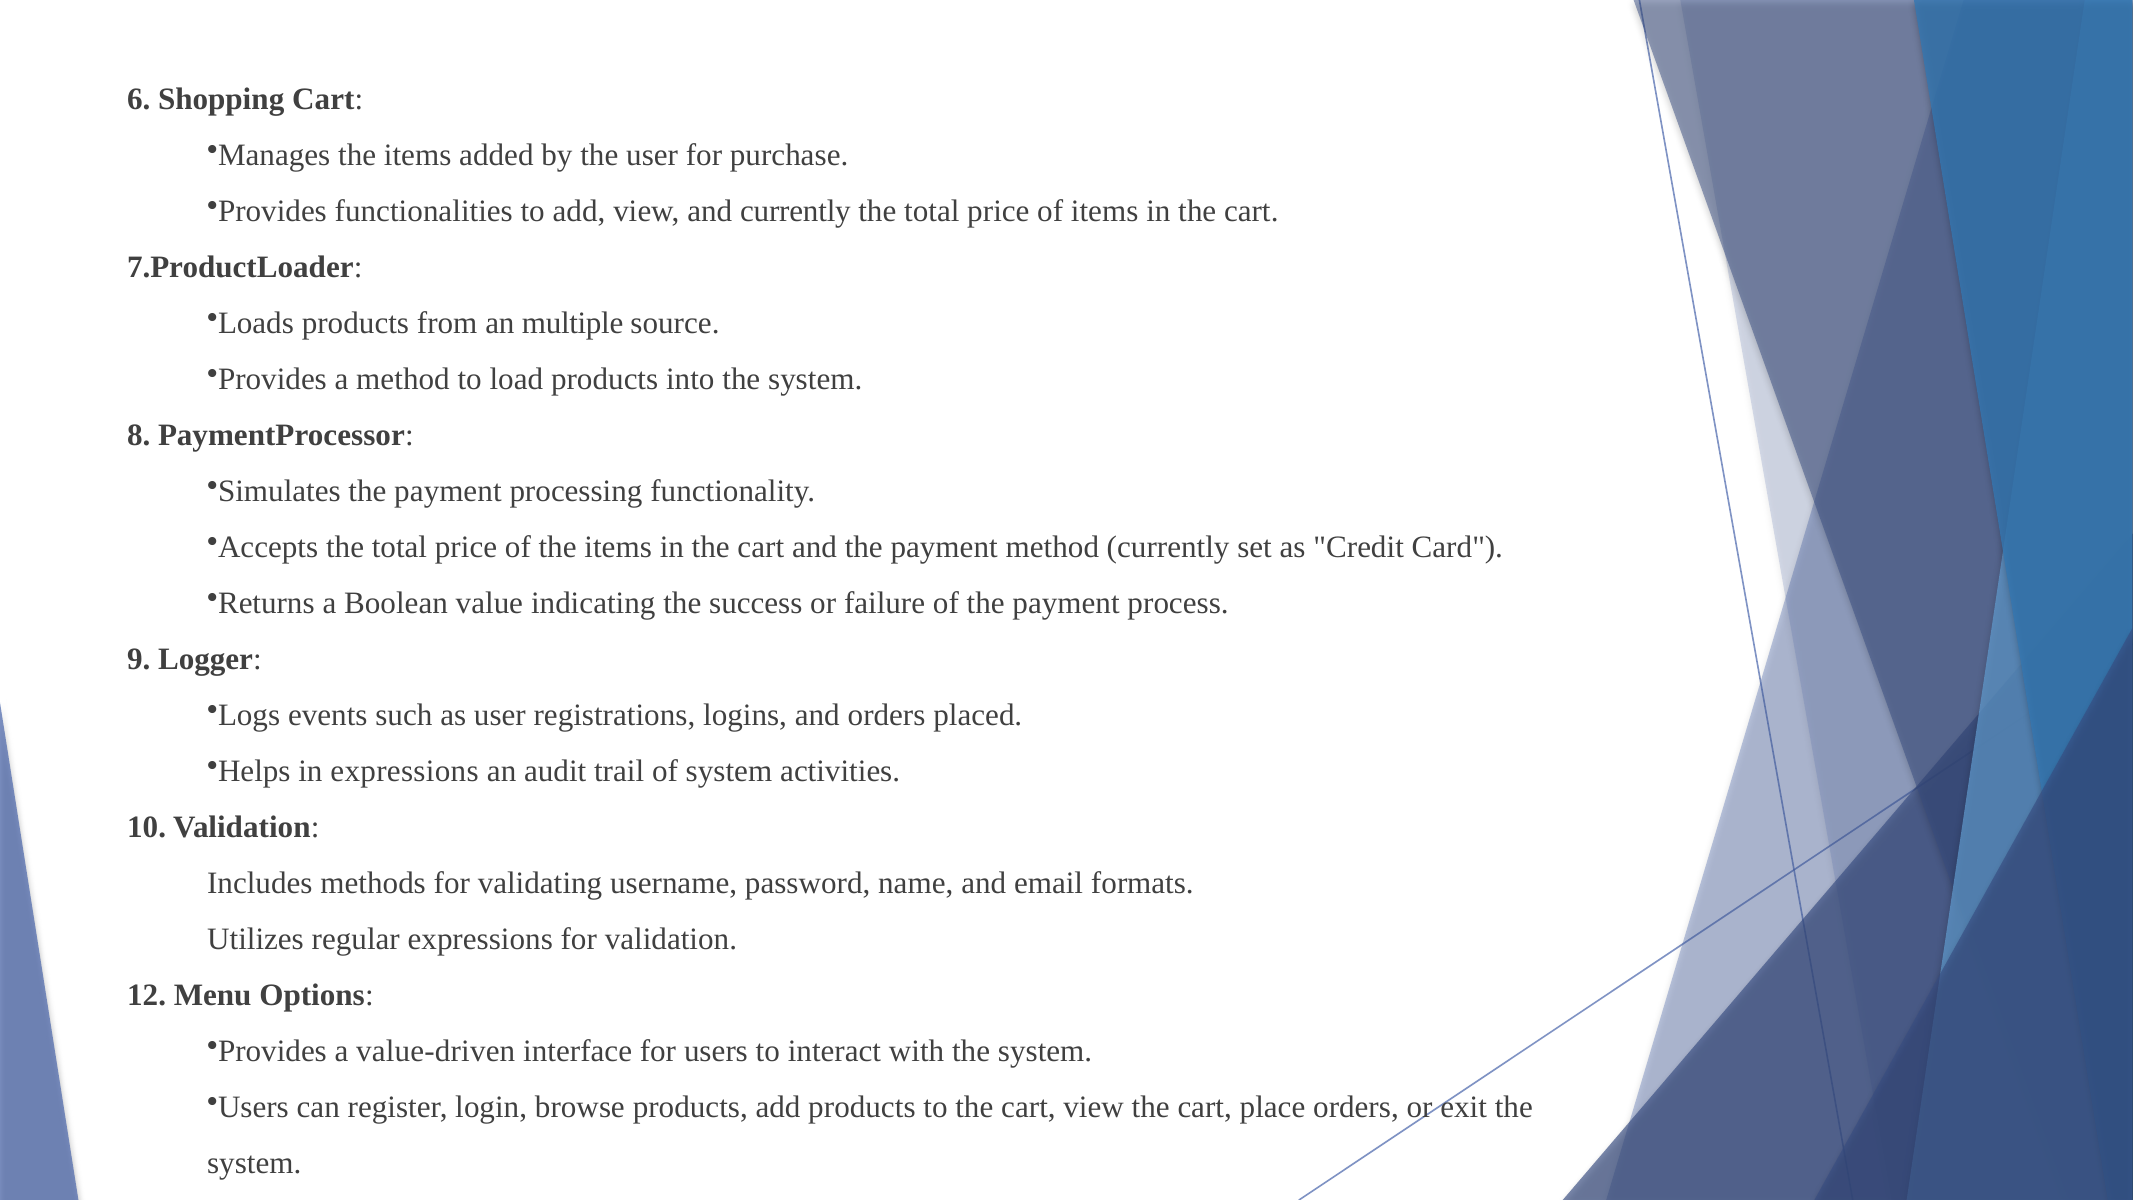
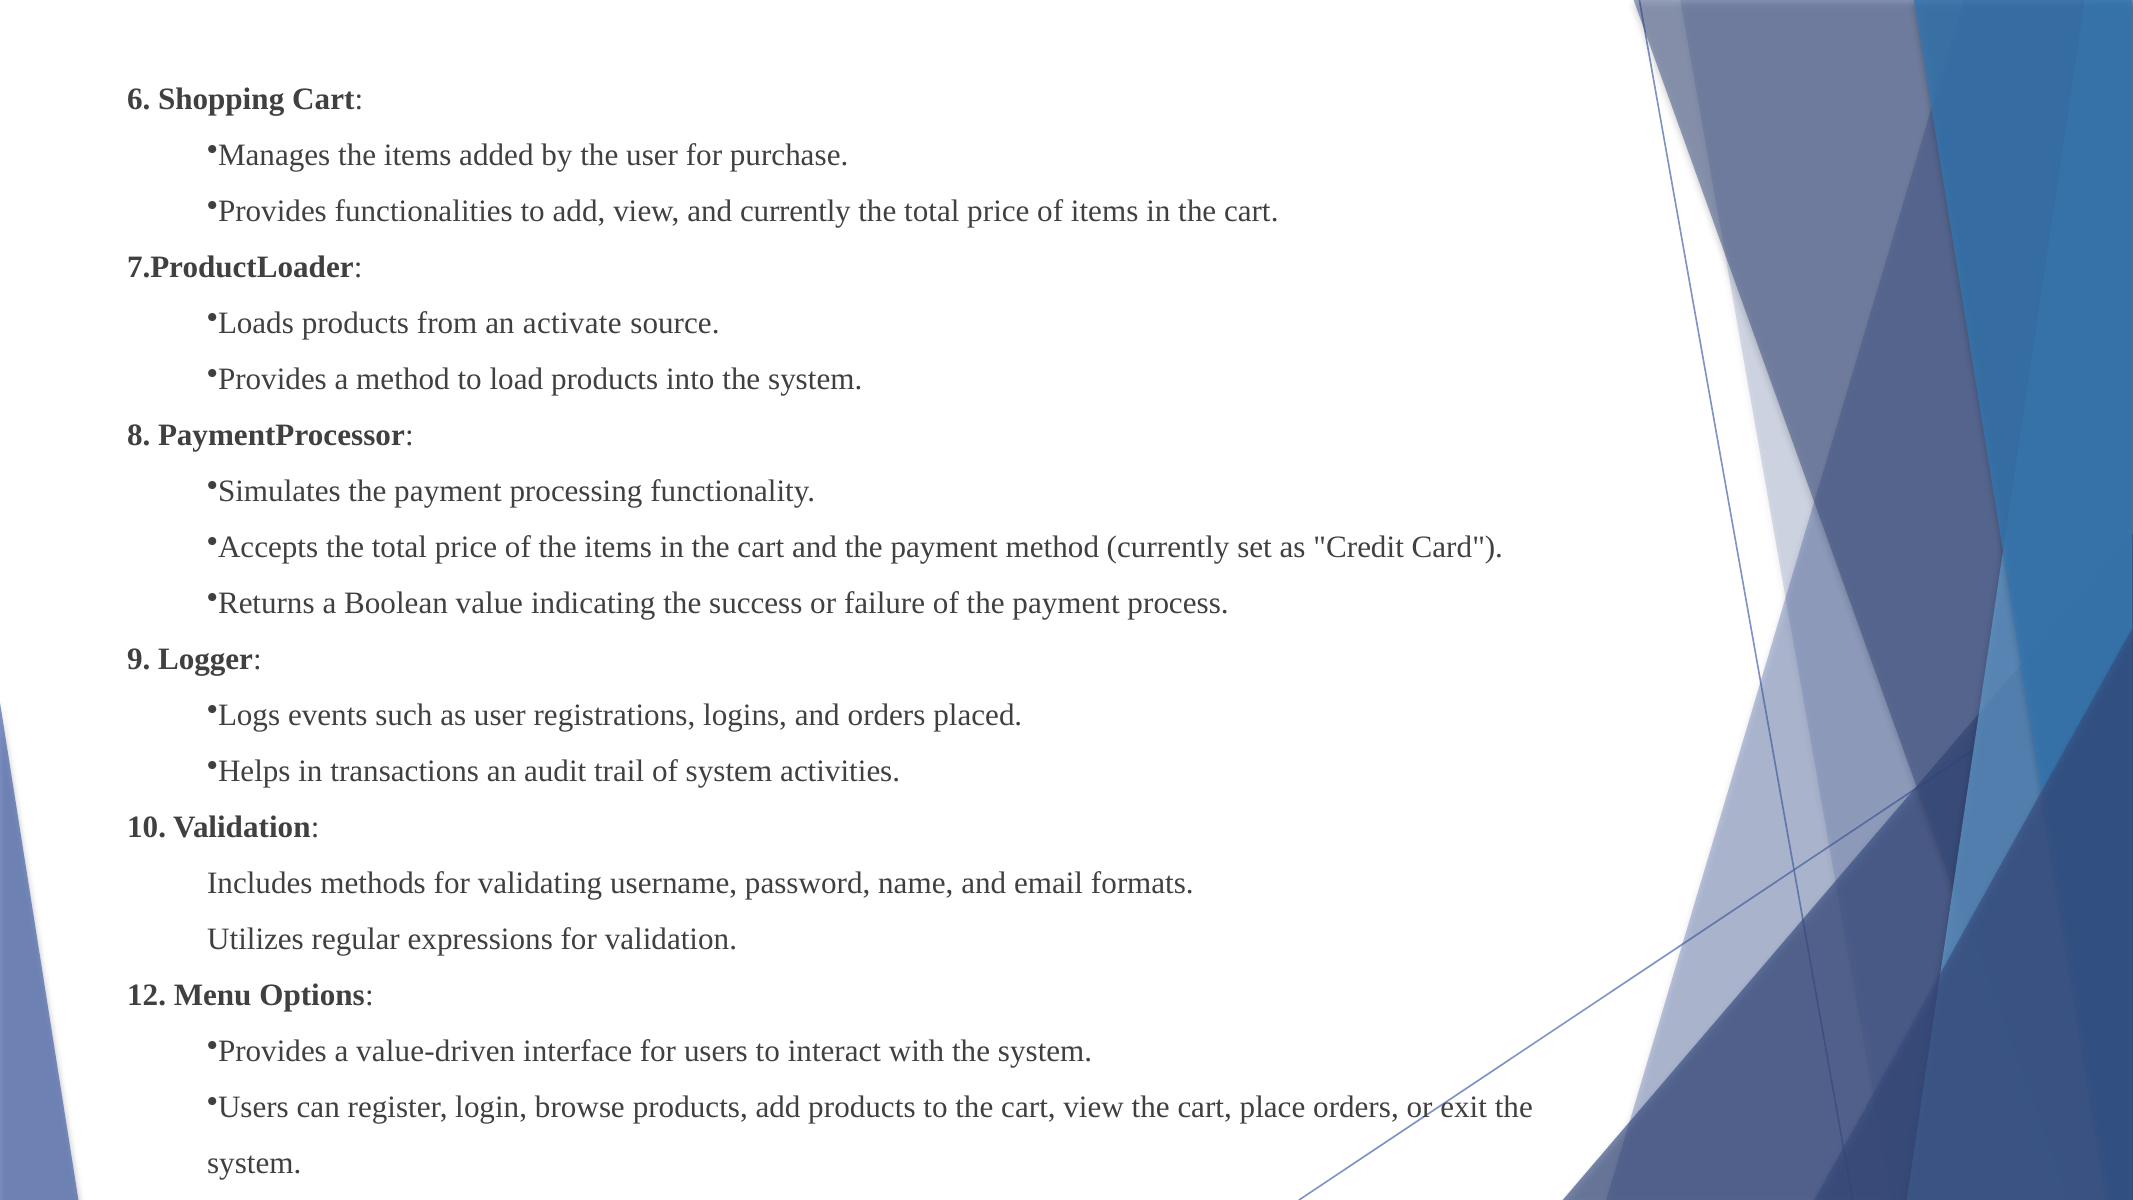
multiple: multiple -> activate
in expressions: expressions -> transactions
